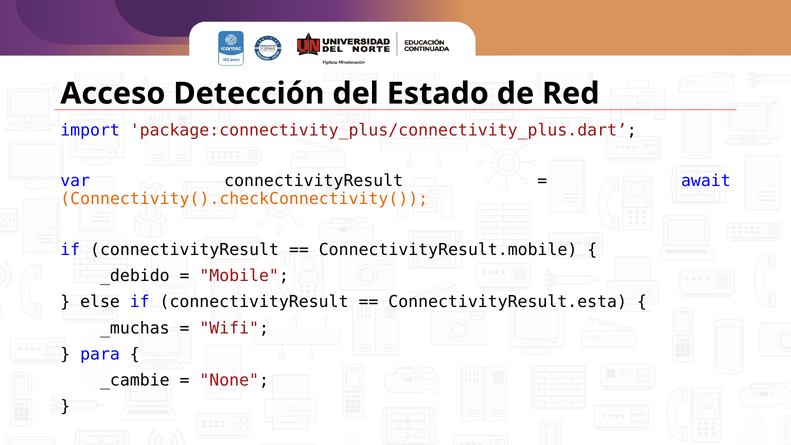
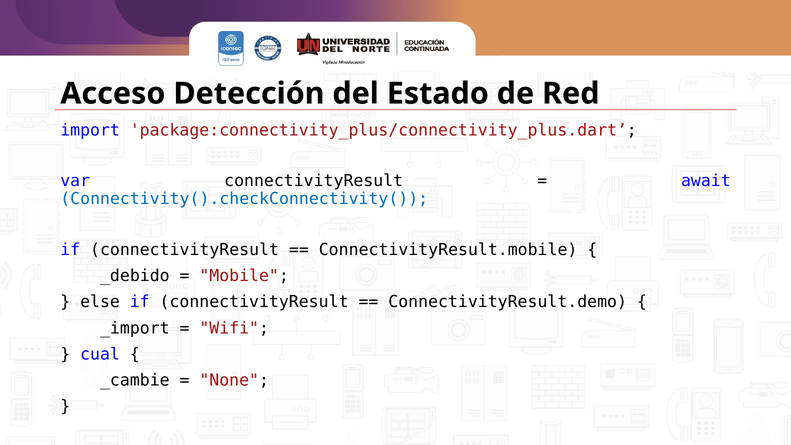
Connectivity().checkConnectivity( colour: orange -> blue
ConnectivityResult.esta: ConnectivityResult.esta -> ConnectivityResult.demo
_muchas: _muchas -> _import
para: para -> cual
